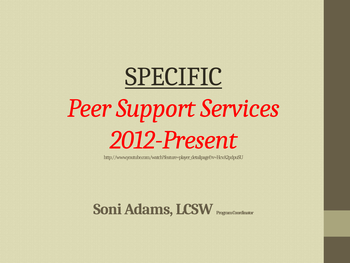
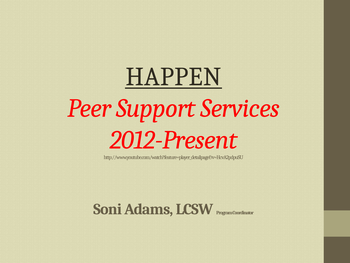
SPECIFIC: SPECIFIC -> HAPPEN
